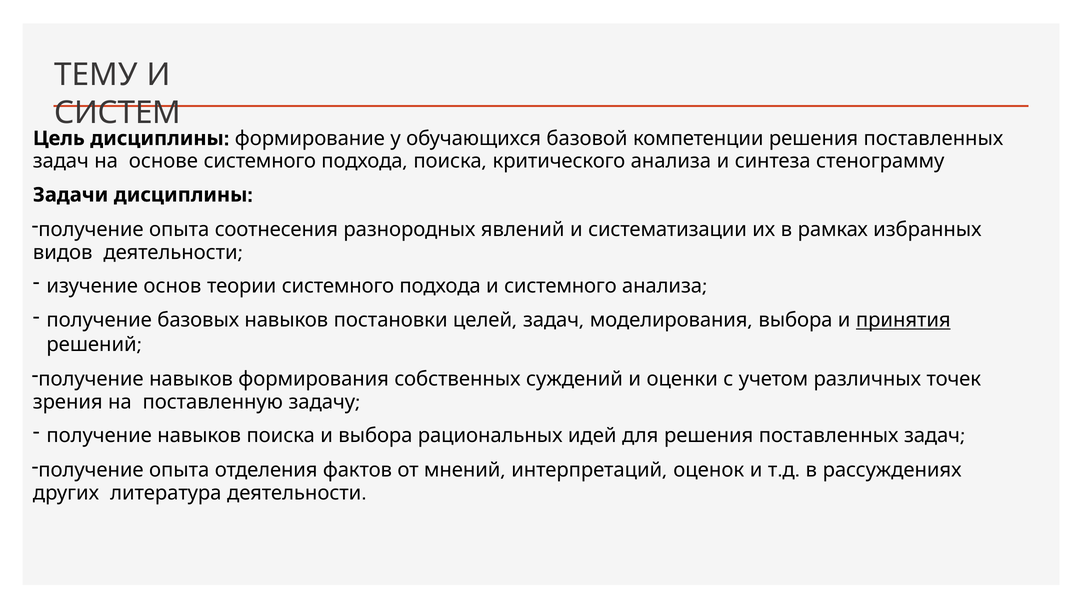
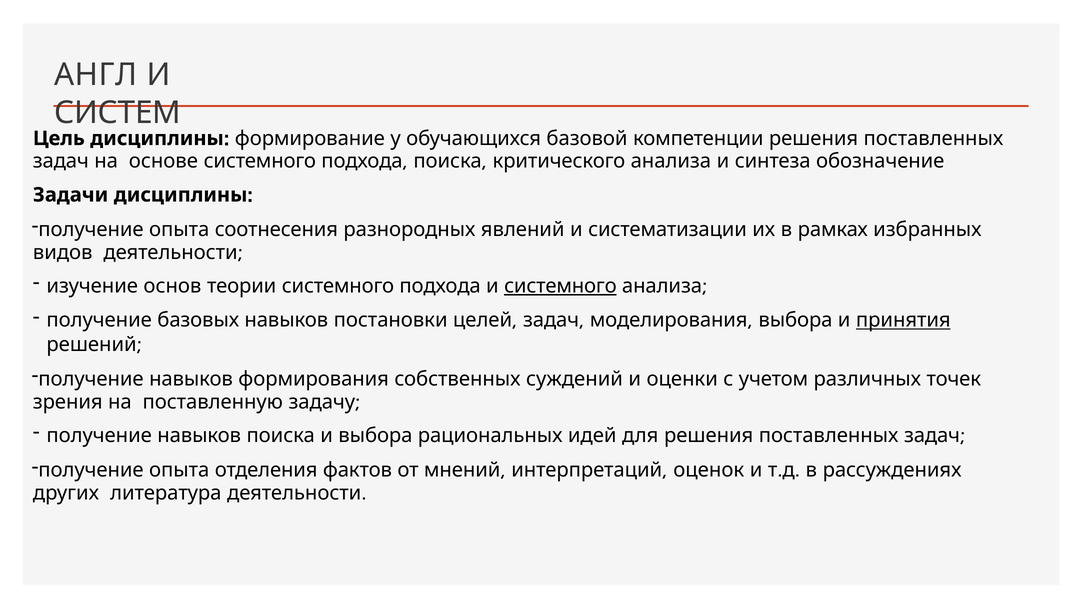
ТЕМУ: ТЕМУ -> АНГЛ
стенограмму: стенограмму -> обозначение
системного at (560, 286) underline: none -> present
